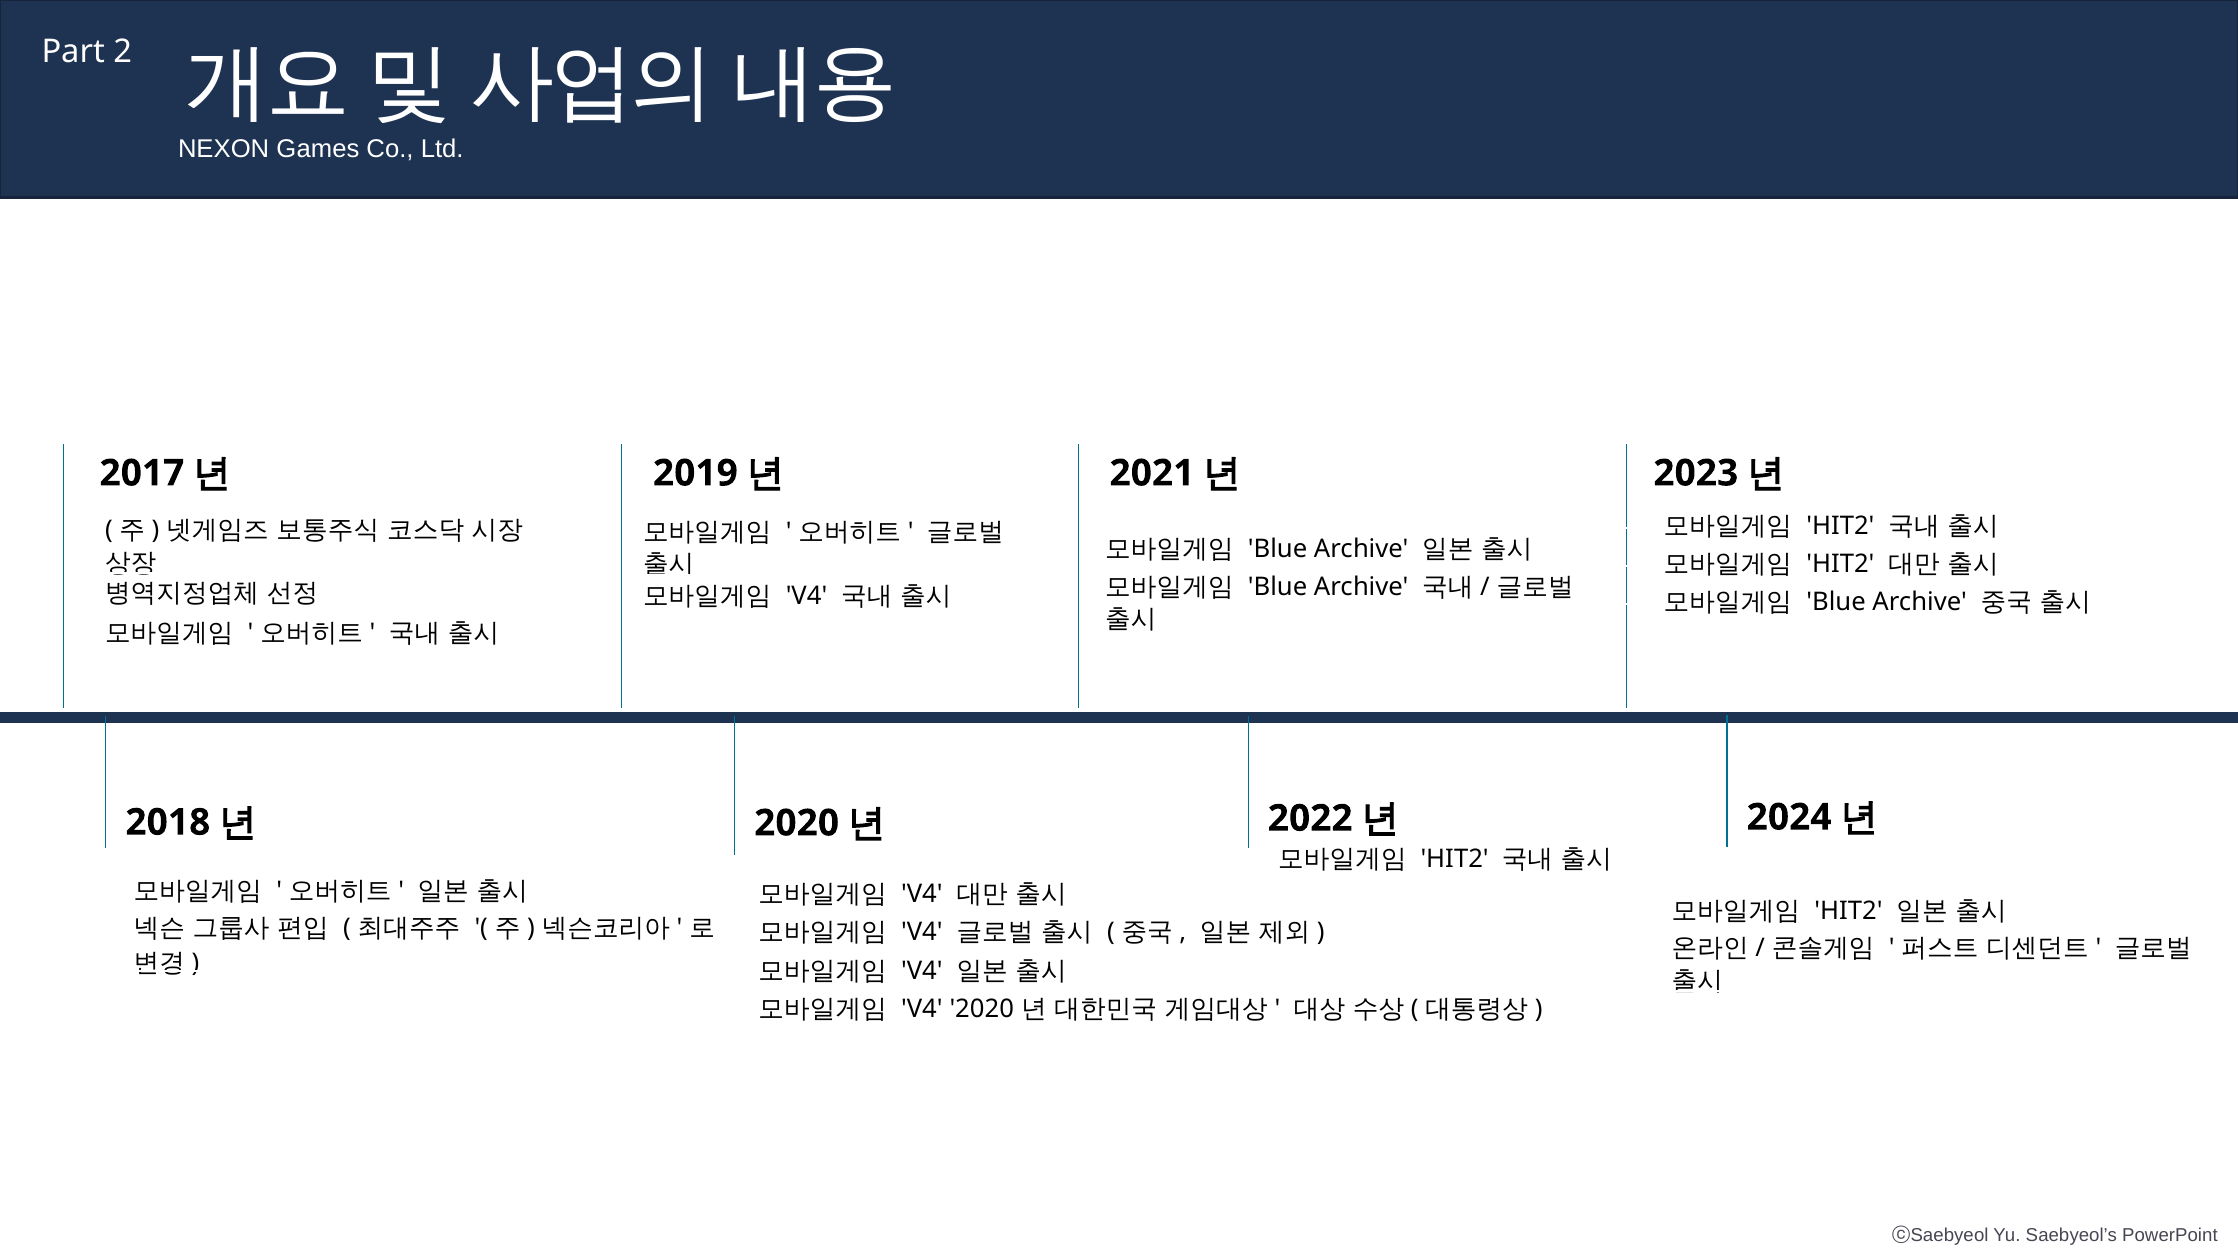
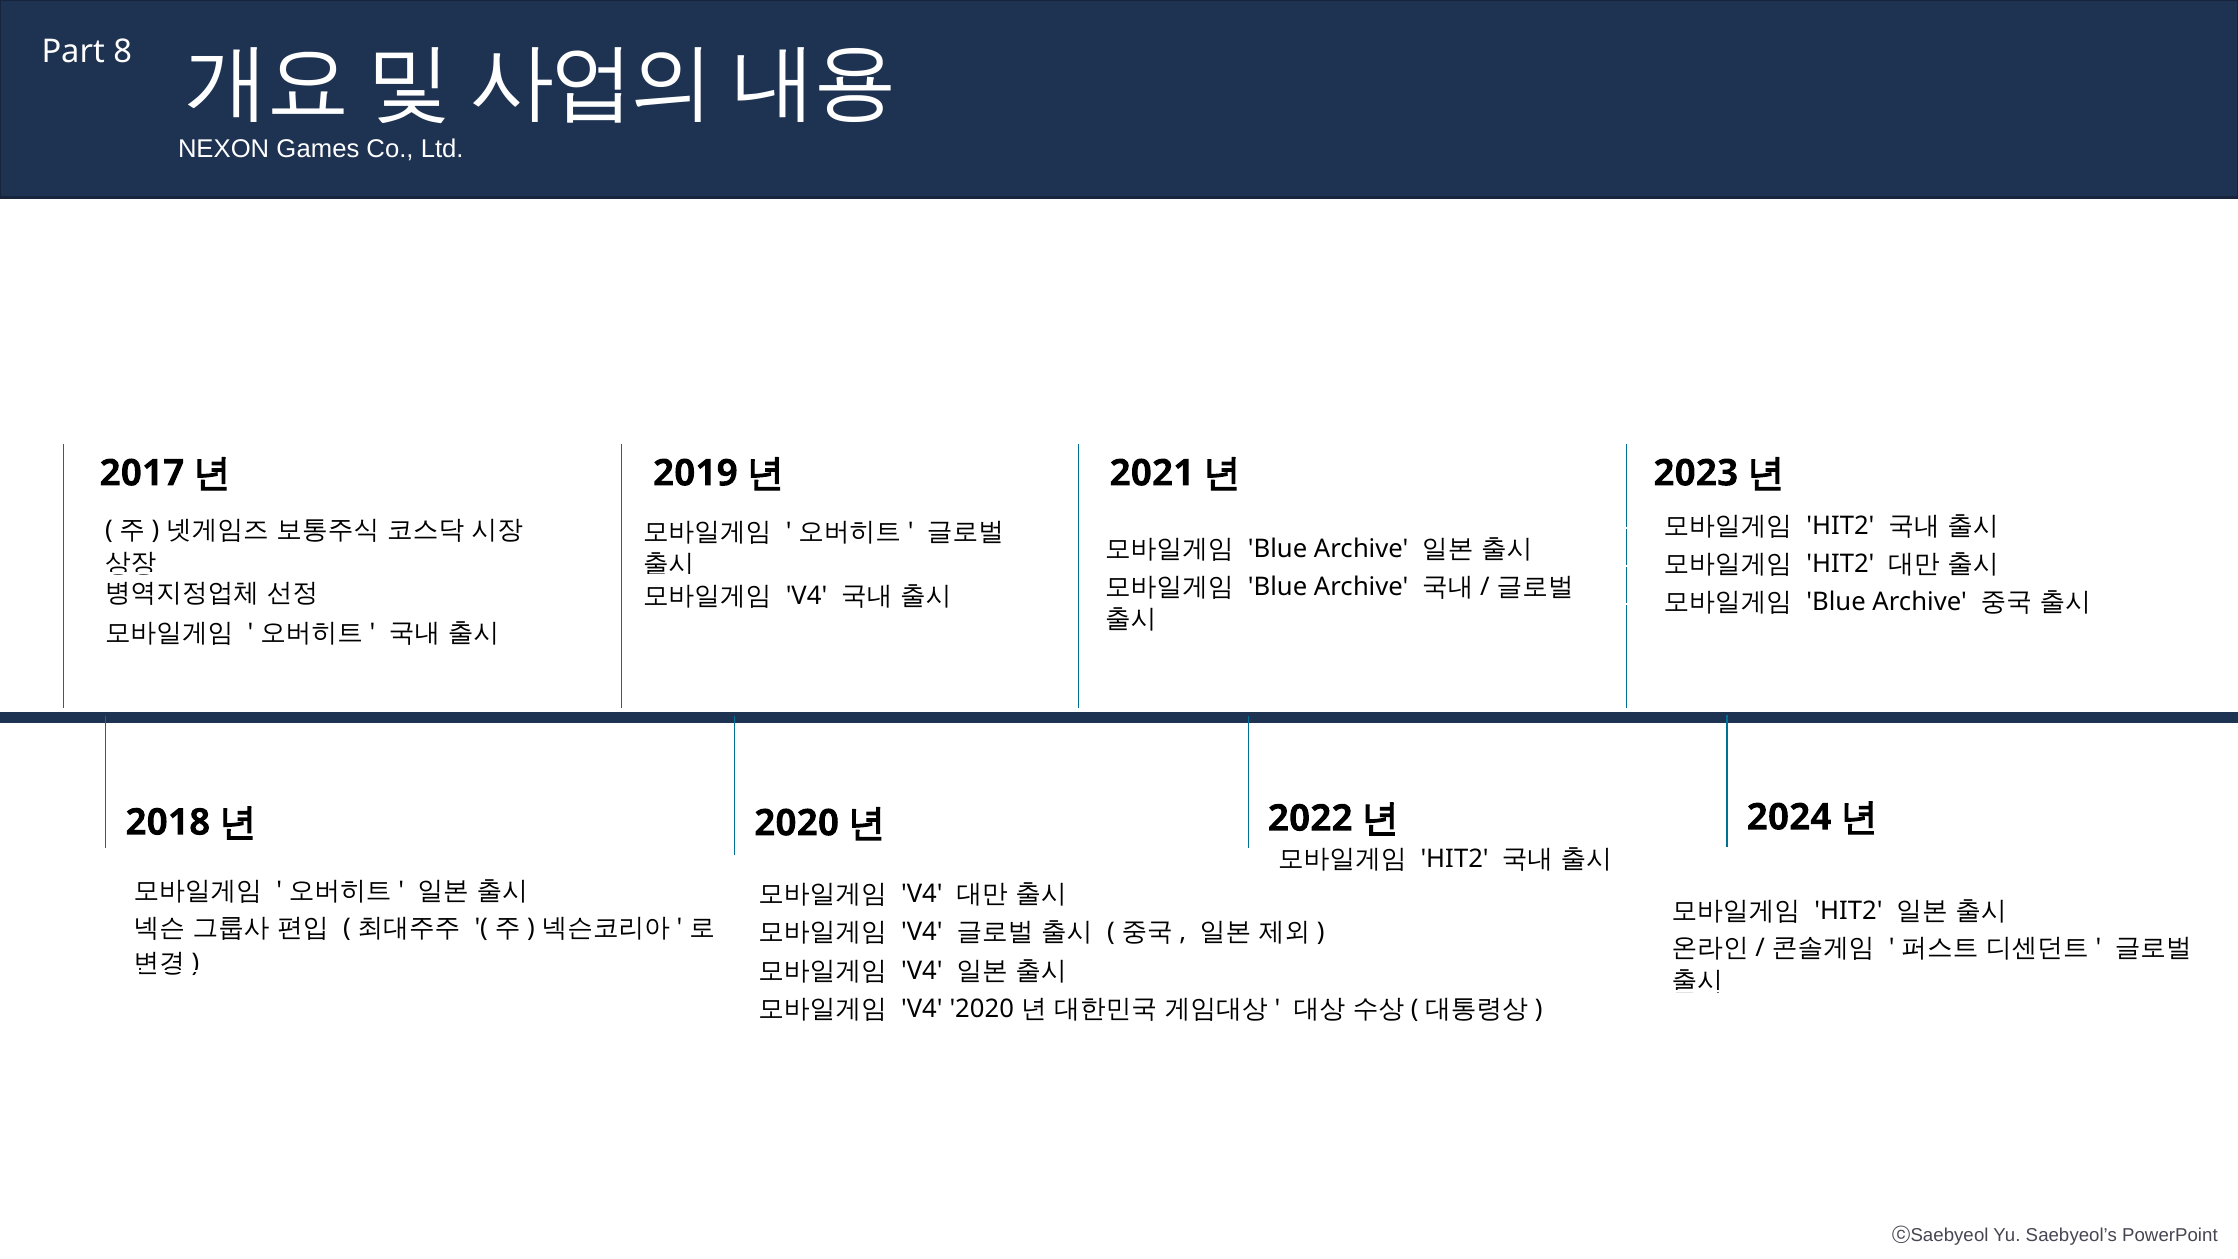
2: 2 -> 8
